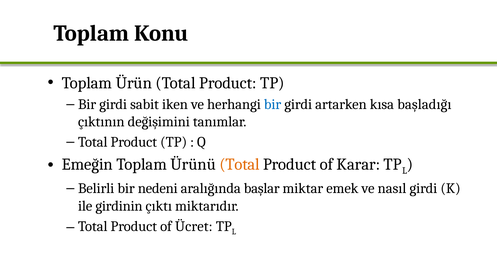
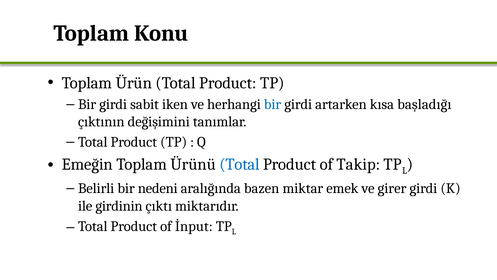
Total at (240, 164) colour: orange -> blue
Karar: Karar -> Takip
başlar: başlar -> bazen
nasıl: nasıl -> girer
Ücret: Ücret -> İnput
